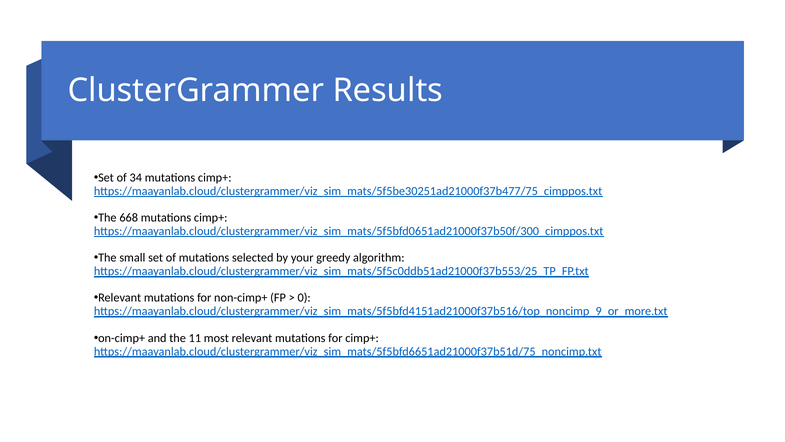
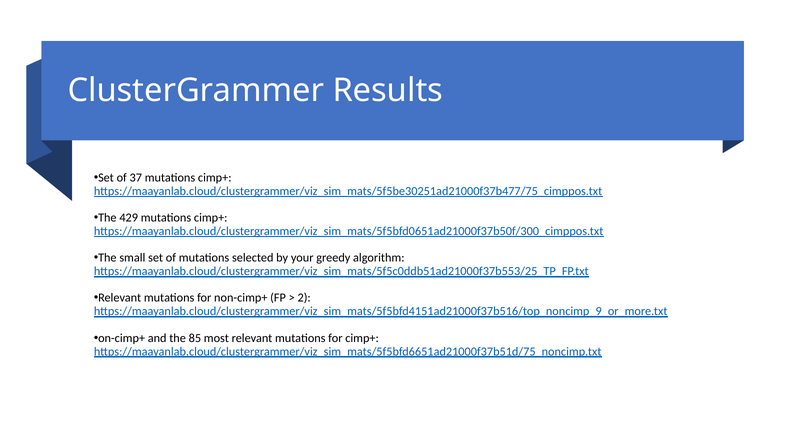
34: 34 -> 37
668: 668 -> 429
0: 0 -> 2
11: 11 -> 85
